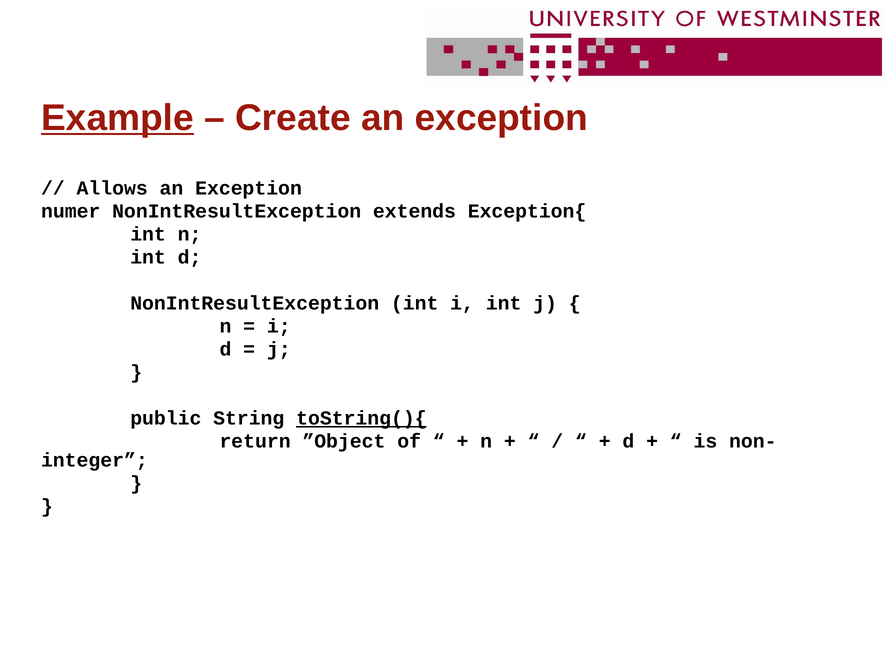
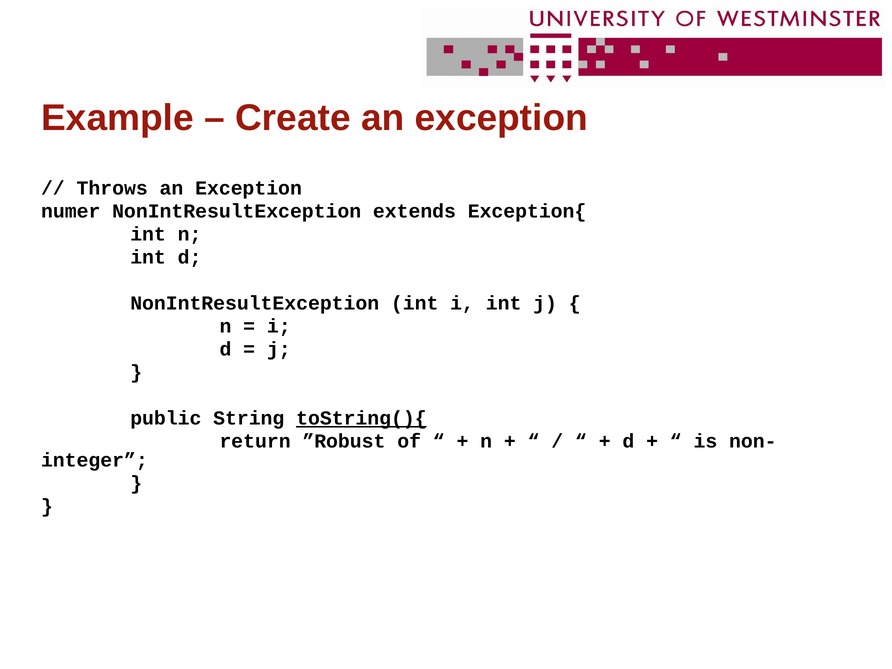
Example underline: present -> none
Allows: Allows -> Throws
”Object: ”Object -> ”Robust
